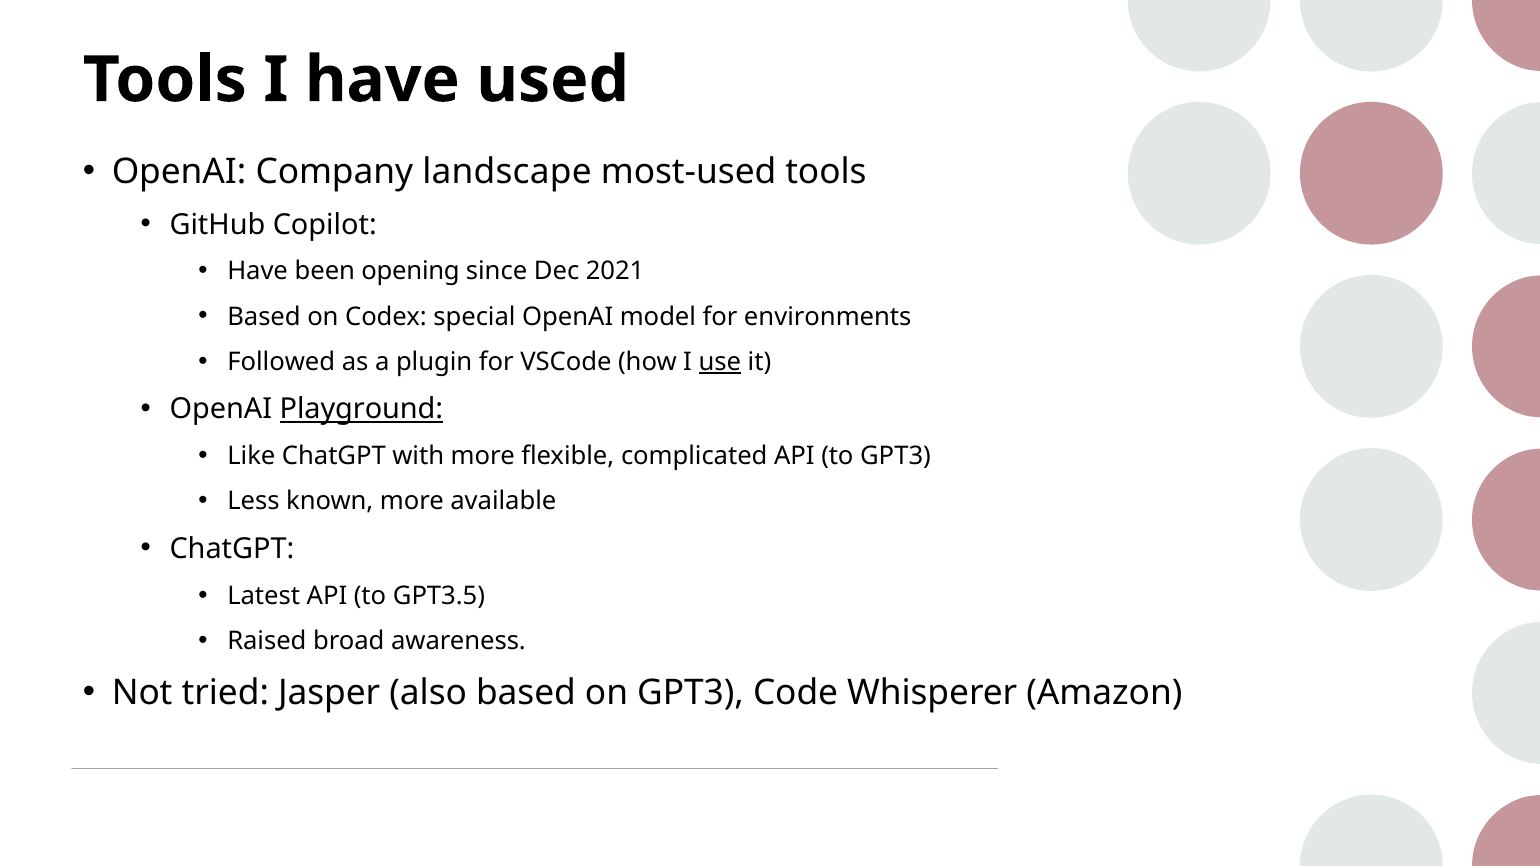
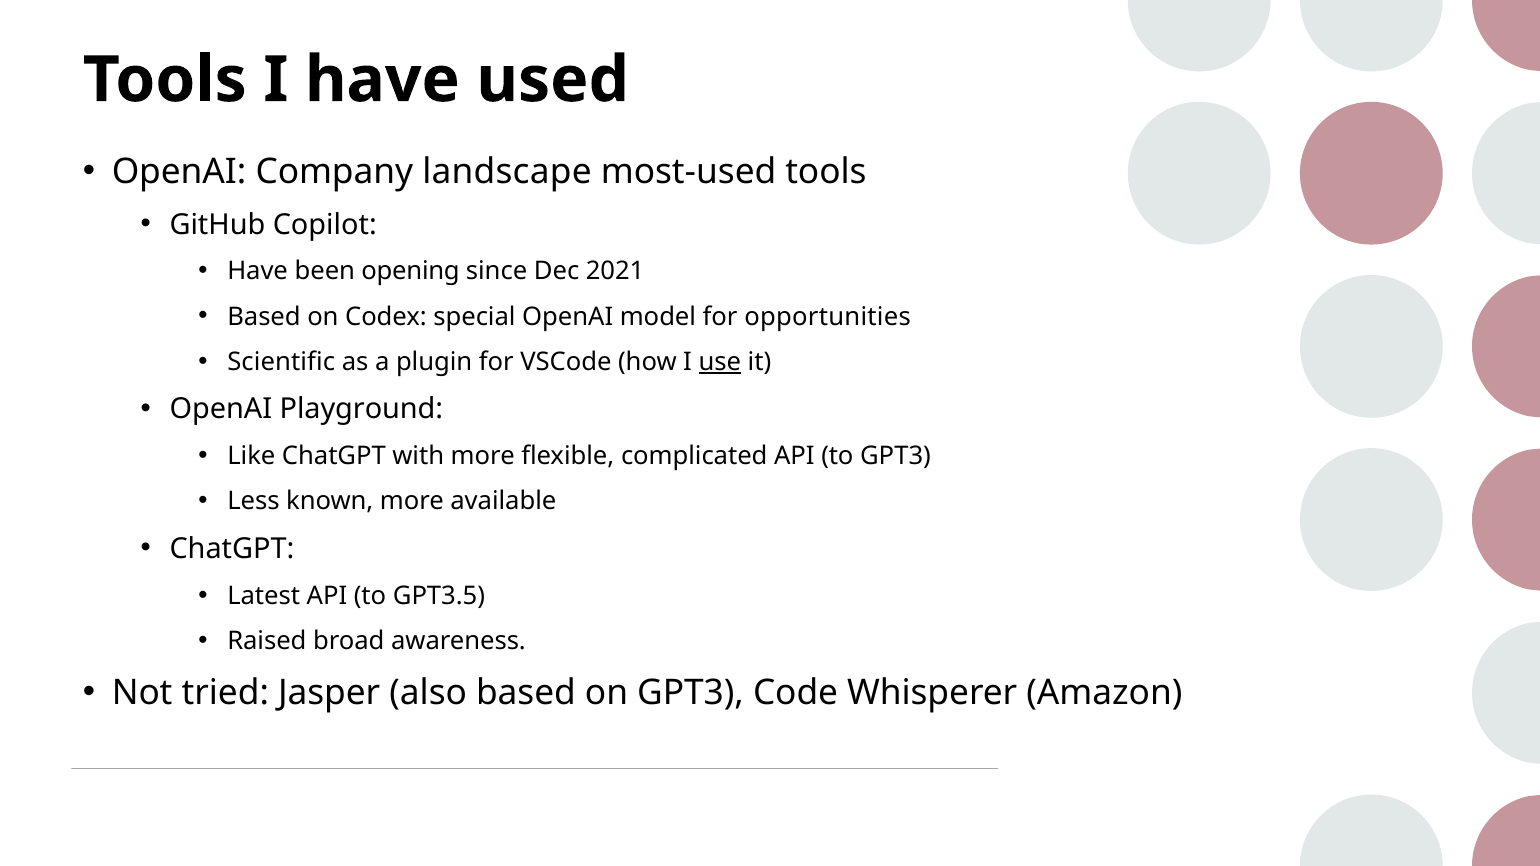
environments: environments -> opportunities
Followed: Followed -> Scientific
Playground underline: present -> none
